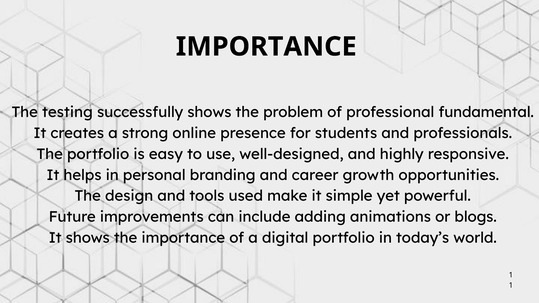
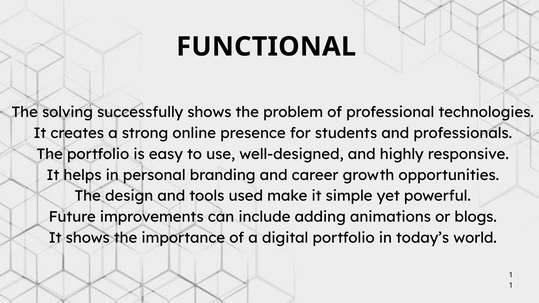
IMPORTANCE at (266, 47): IMPORTANCE -> FUNCTIONAL
testing: testing -> solving
fundamental: fundamental -> technologies
